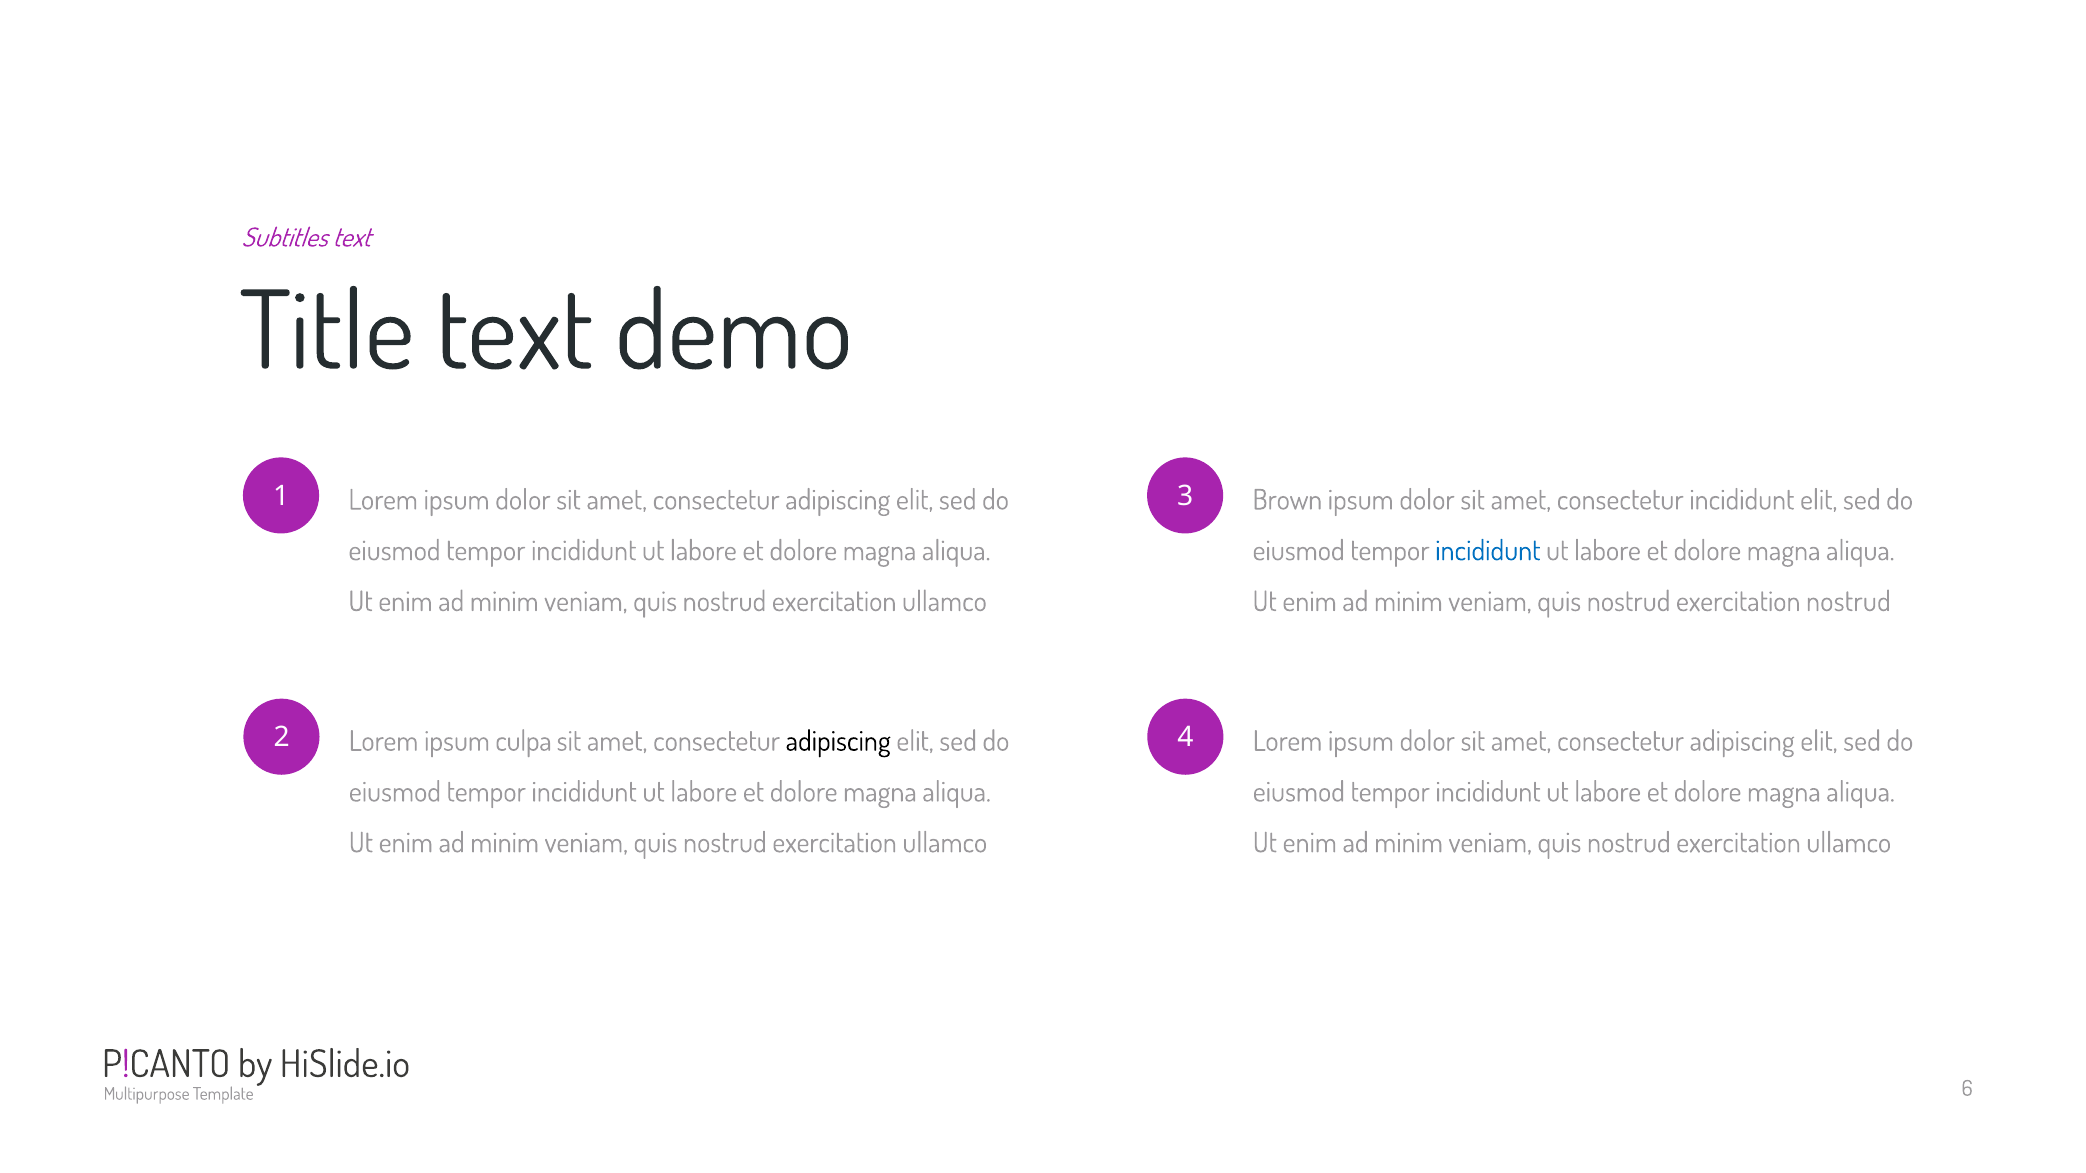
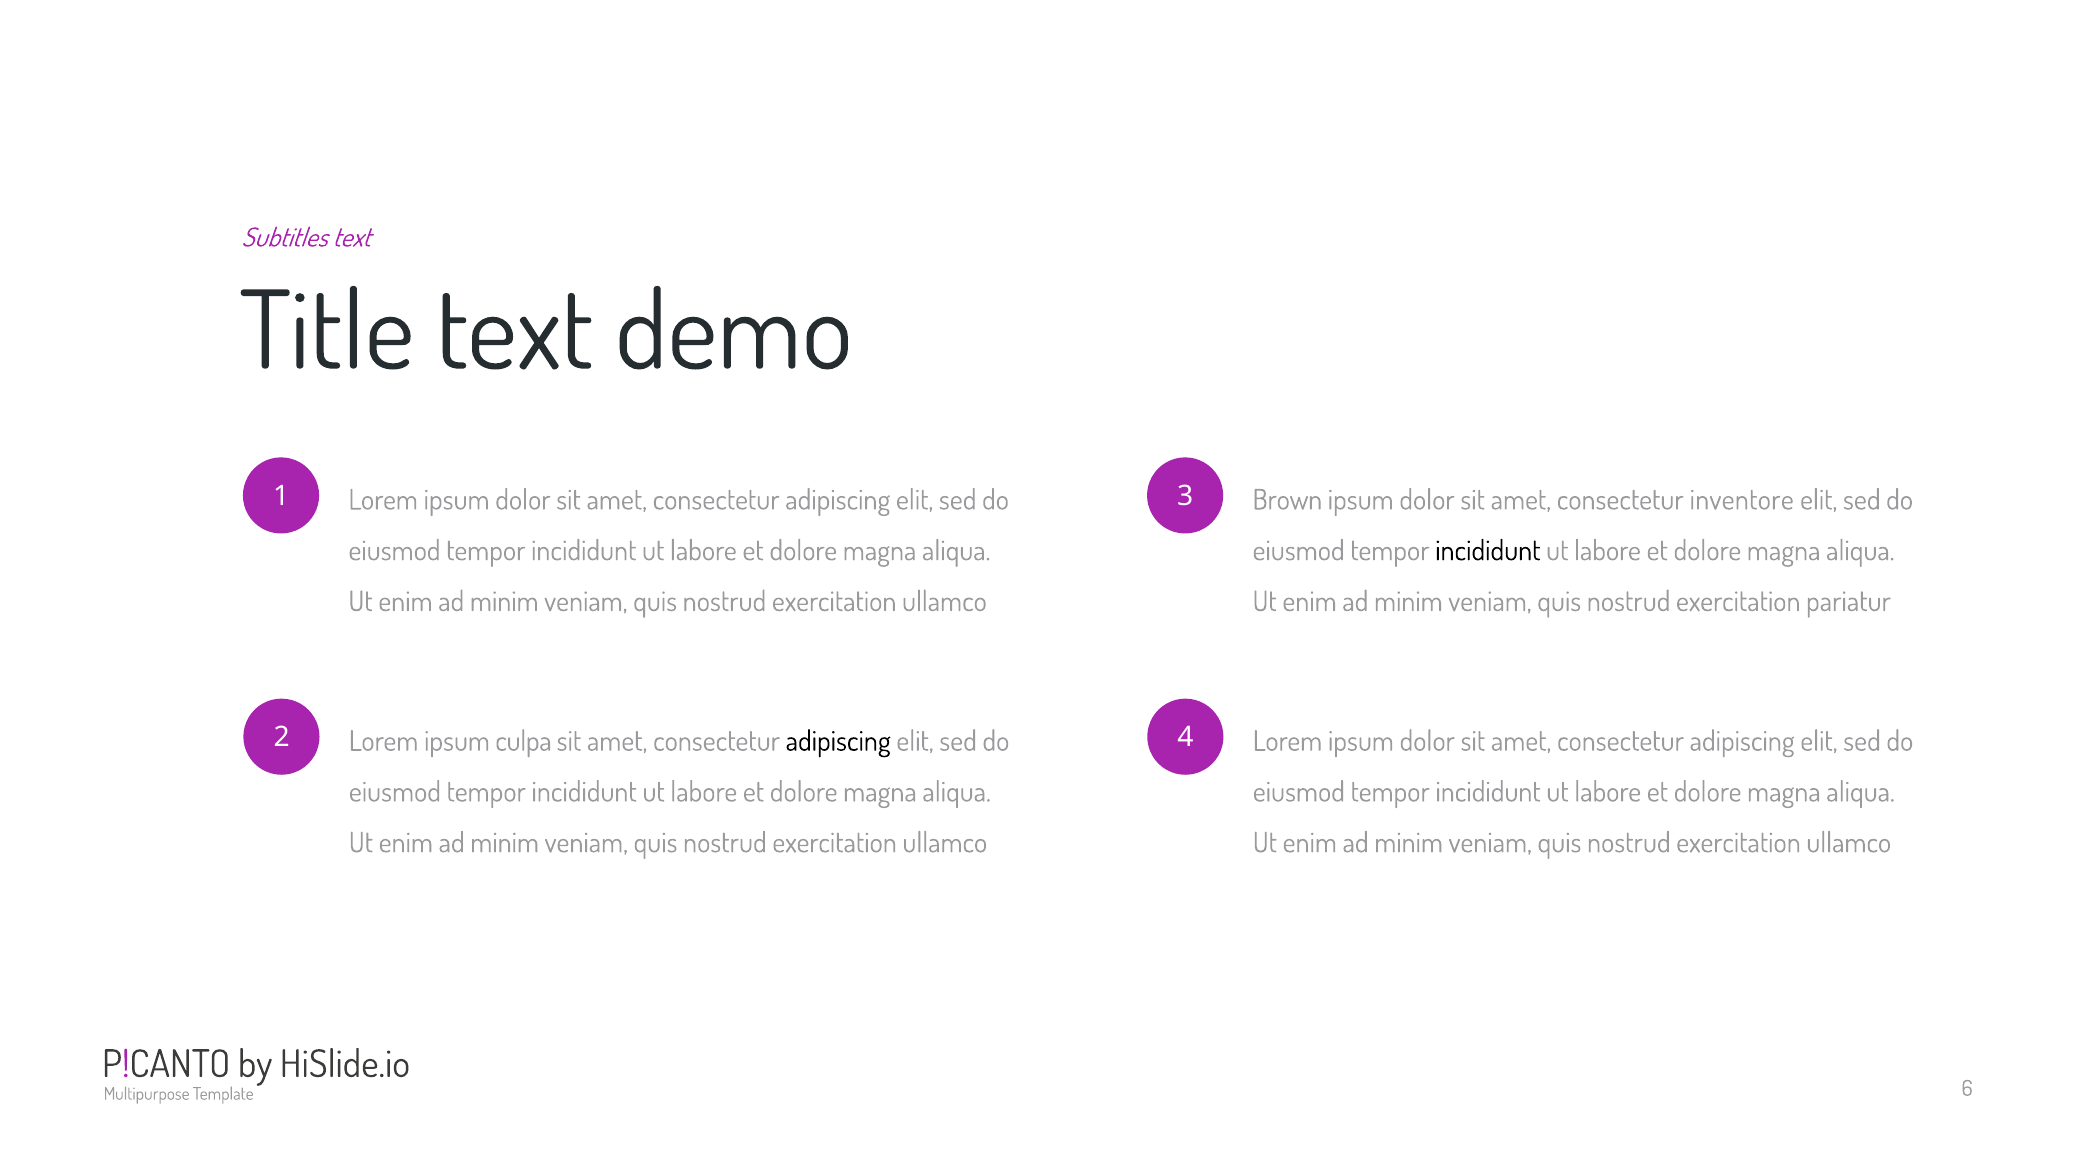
consectetur incididunt: incididunt -> inventore
incididunt at (1488, 551) colour: blue -> black
exercitation nostrud: nostrud -> pariatur
